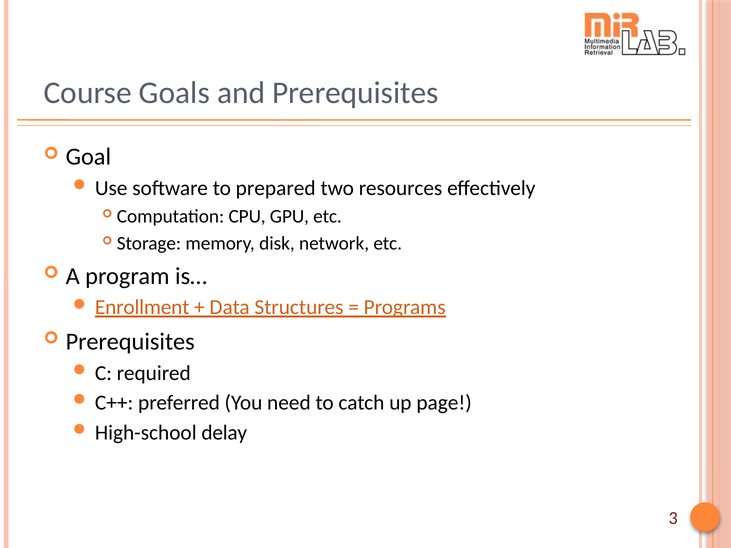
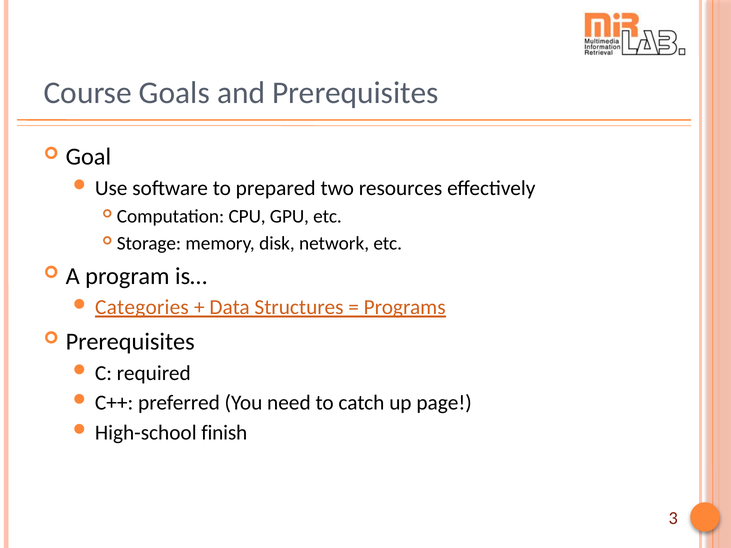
Enrollment: Enrollment -> Categories
delay: delay -> finish
